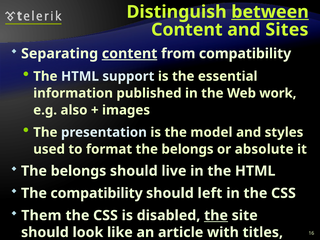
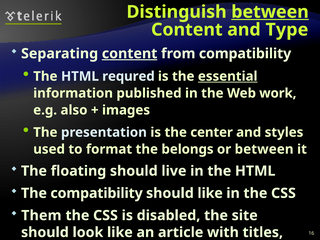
Sites: Sites -> Type
support: support -> requred
essential underline: none -> present
model: model -> center
or absolute: absolute -> between
belongs at (78, 171): belongs -> floating
should left: left -> like
the at (216, 215) underline: present -> none
